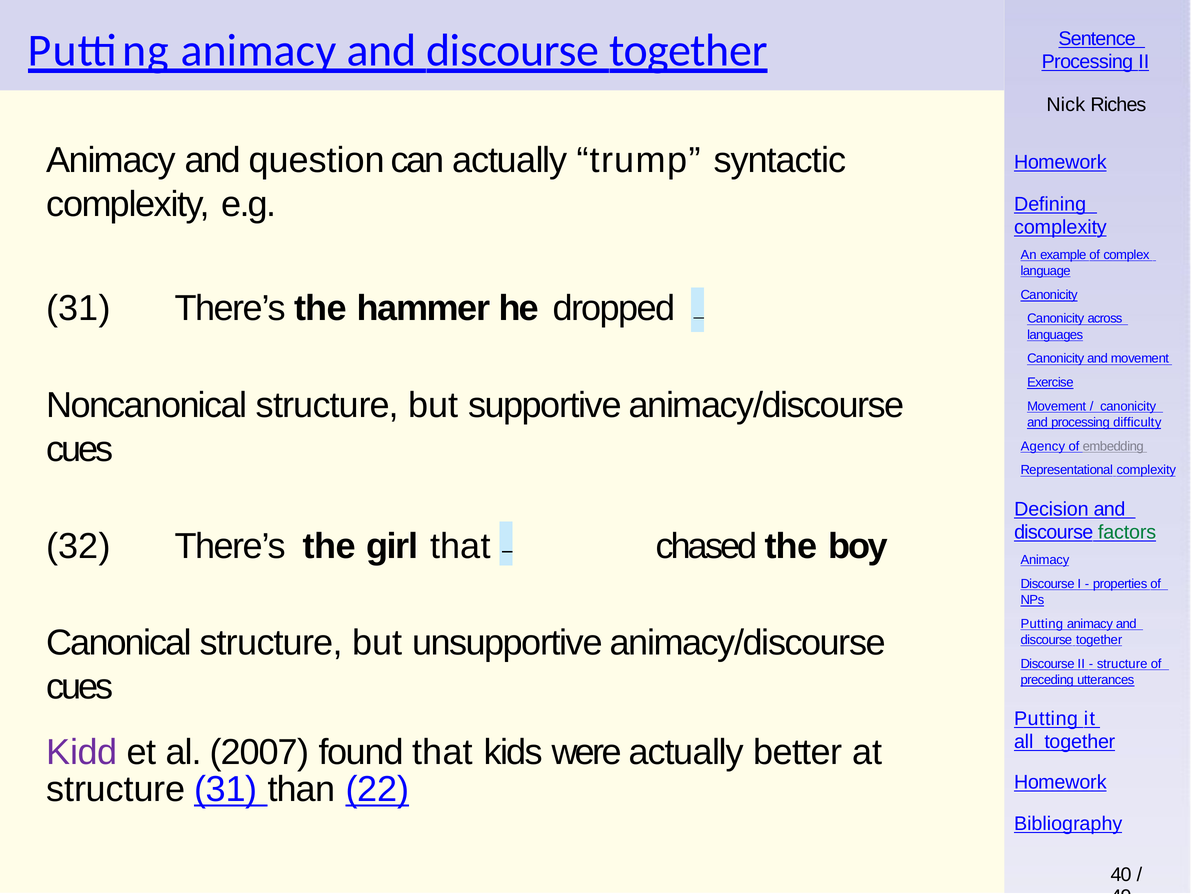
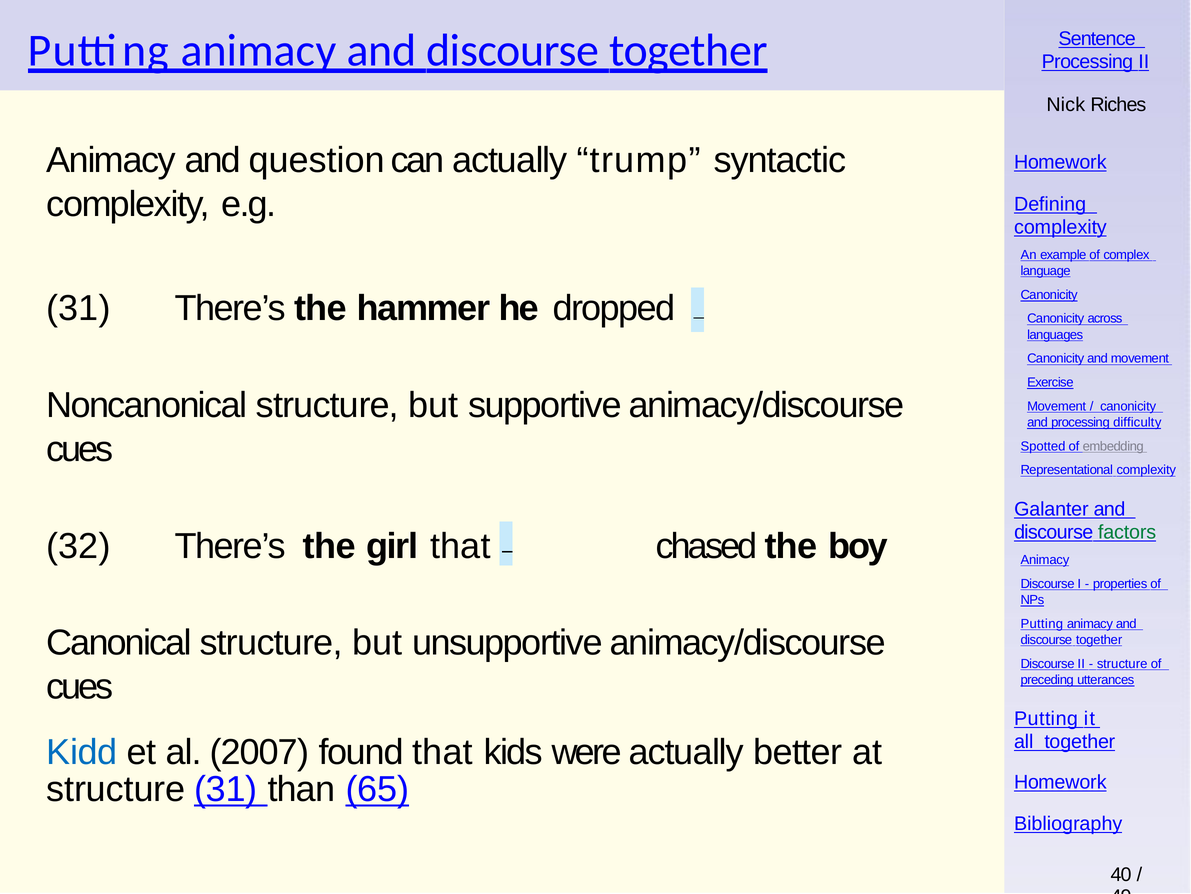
Agency: Agency -> Spotted
Decision: Decision -> Galanter
Kidd colour: purple -> blue
22: 22 -> 65
